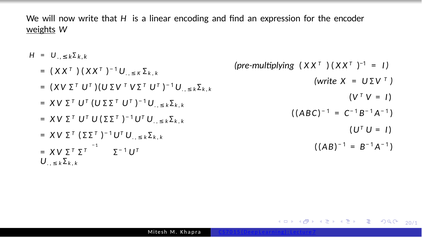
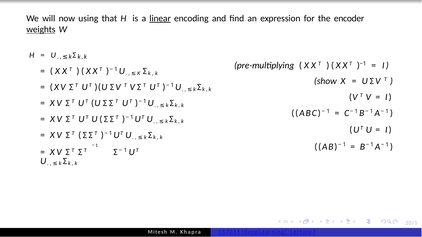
now write: write -> using
linear underline: none -> present
write at (325, 81): write -> show
